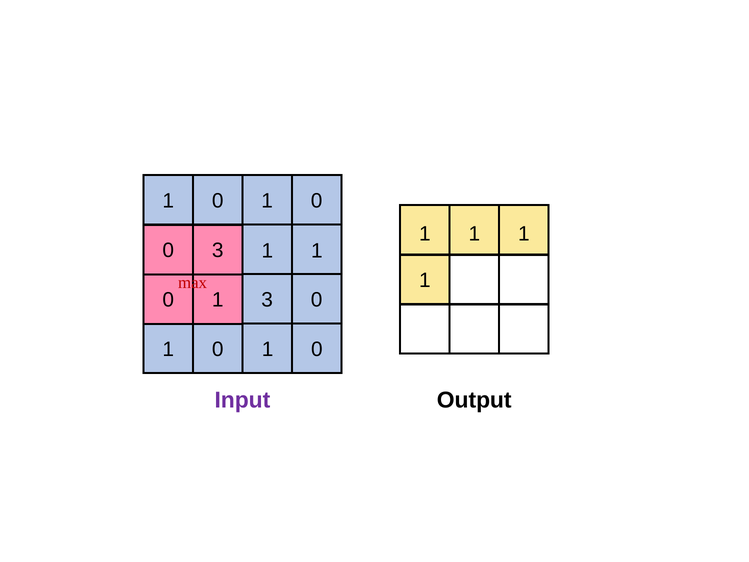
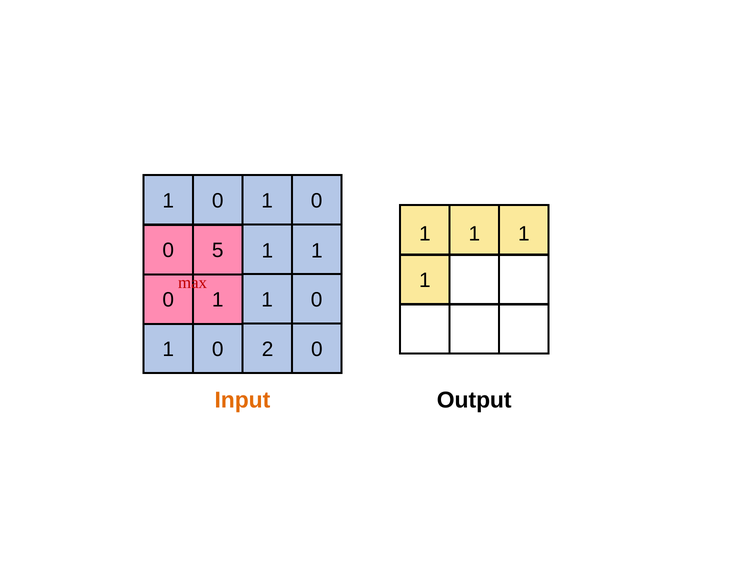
3 at (218, 250): 3 -> 5
3 at (267, 300): 3 -> 1
0 1: 1 -> 2
Input colour: purple -> orange
